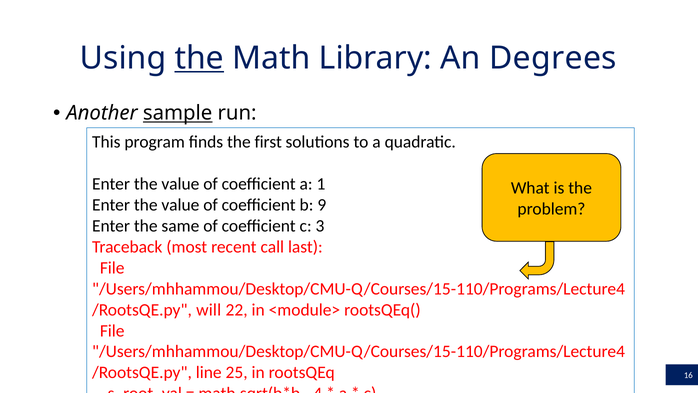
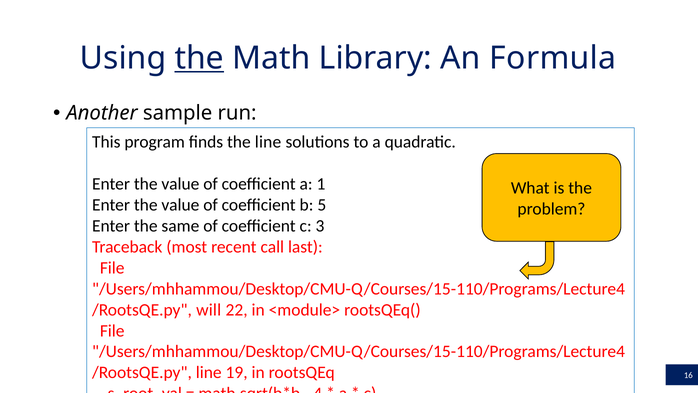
Degrees: Degrees -> Formula
sample underline: present -> none
the first: first -> line
9: 9 -> 5
25: 25 -> 19
